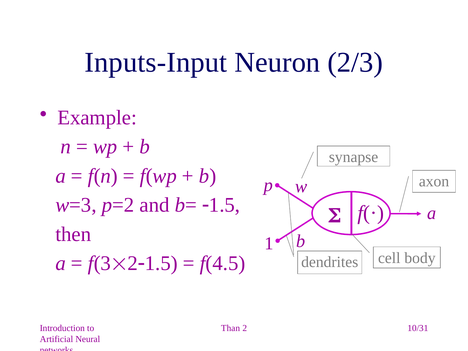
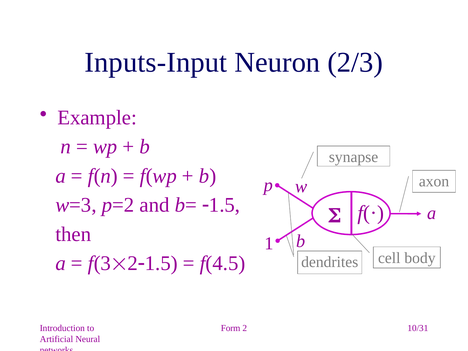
Than: Than -> Form
